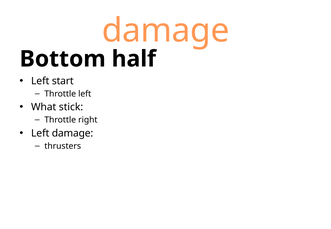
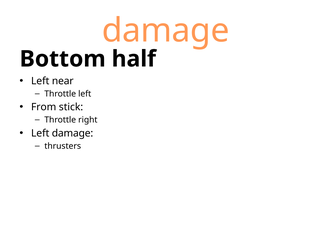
start: start -> near
What: What -> From
